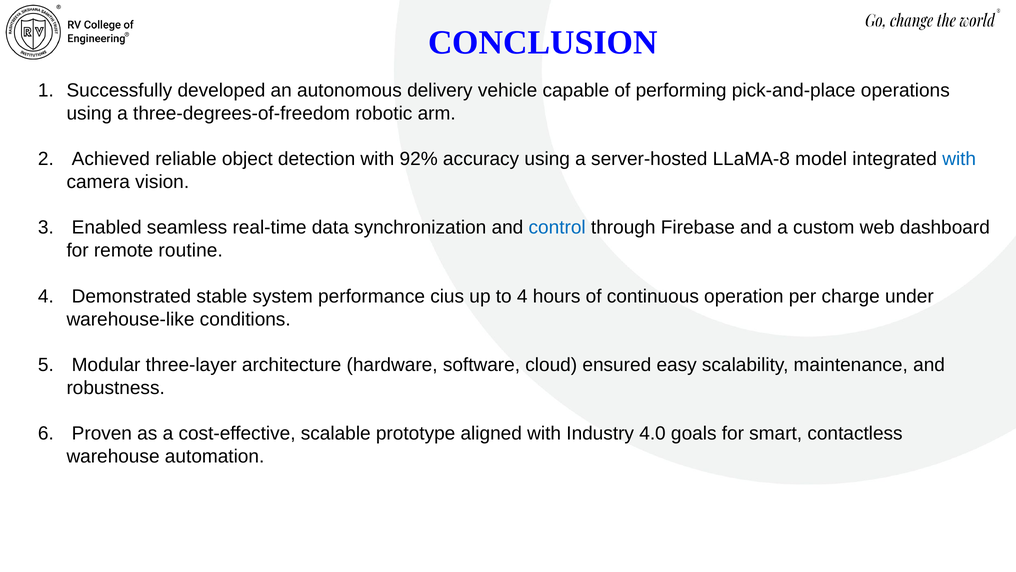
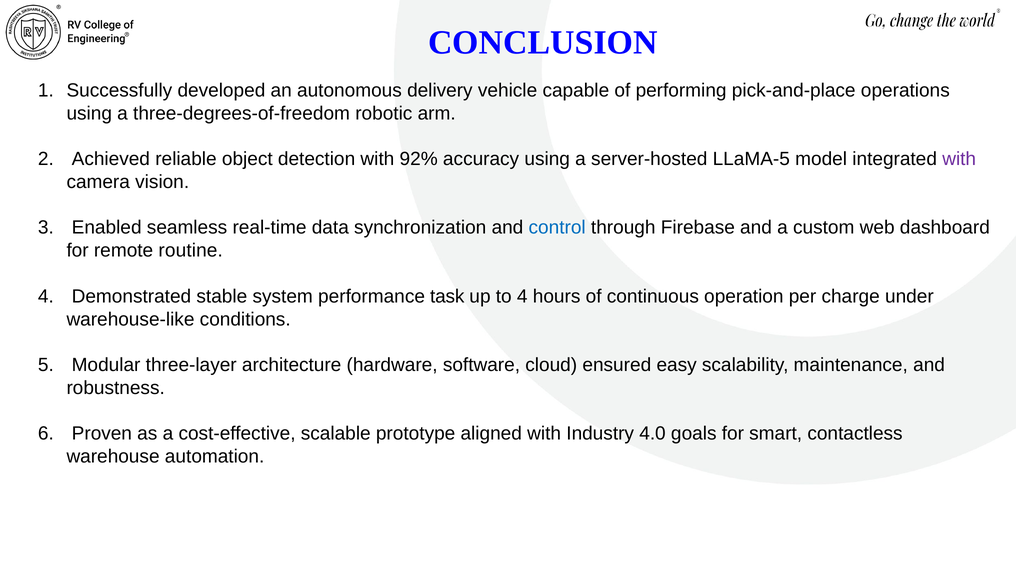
LLaMA-8: LLaMA-8 -> LLaMA-5
with at (959, 159) colour: blue -> purple
cius: cius -> task
